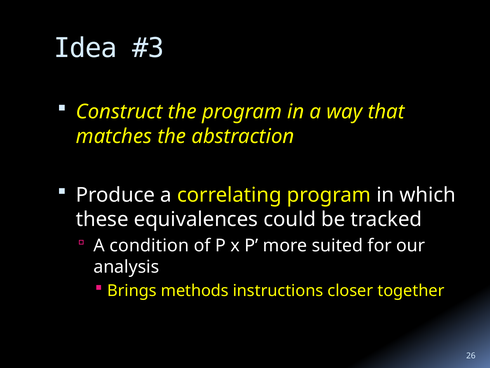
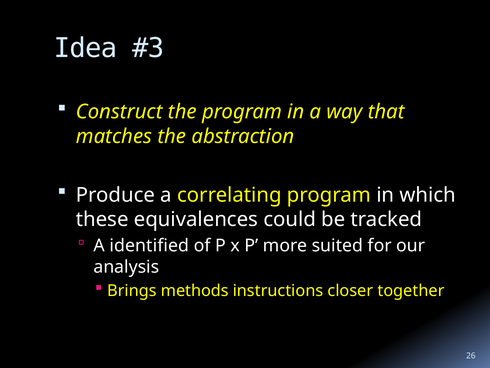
condition: condition -> identified
